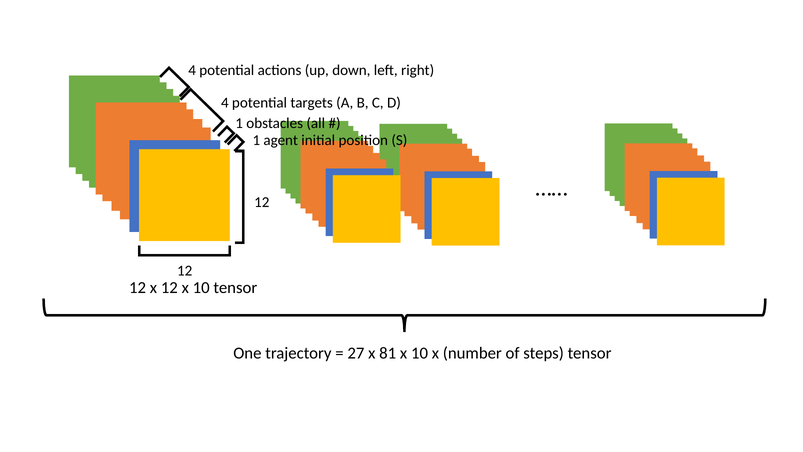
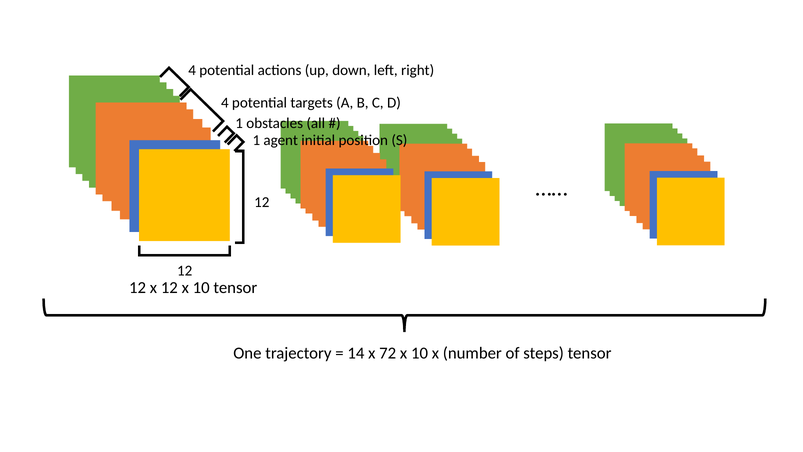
27: 27 -> 14
81: 81 -> 72
